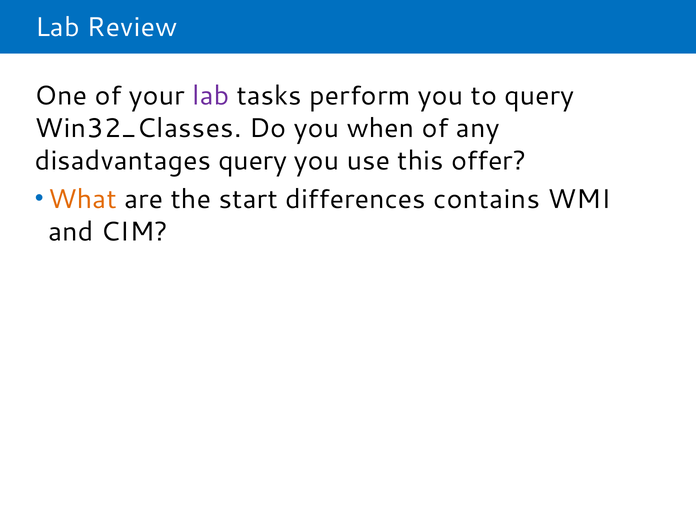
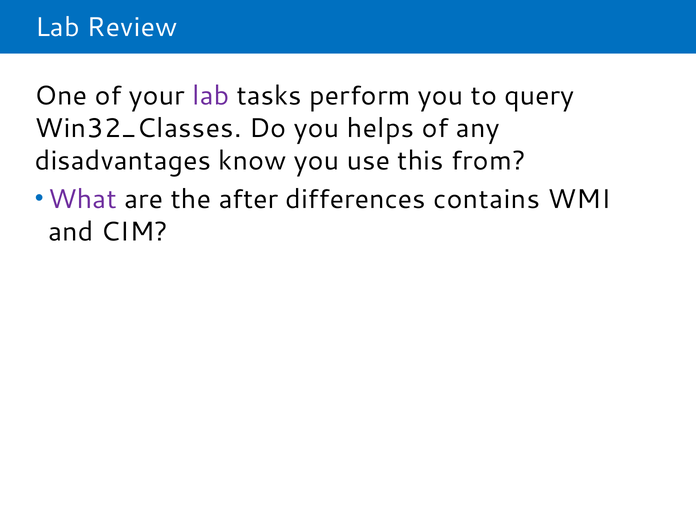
when: when -> helps
disadvantages query: query -> know
offer: offer -> from
What colour: orange -> purple
start: start -> after
